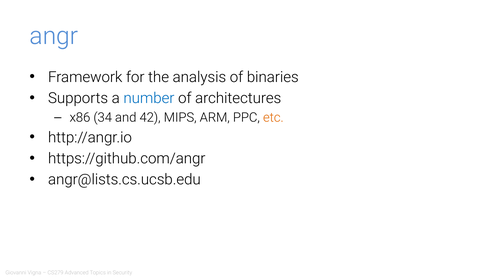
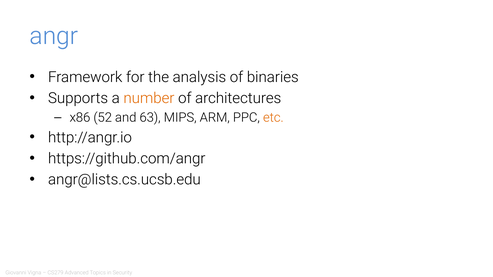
number colour: blue -> orange
34: 34 -> 52
42: 42 -> 63
